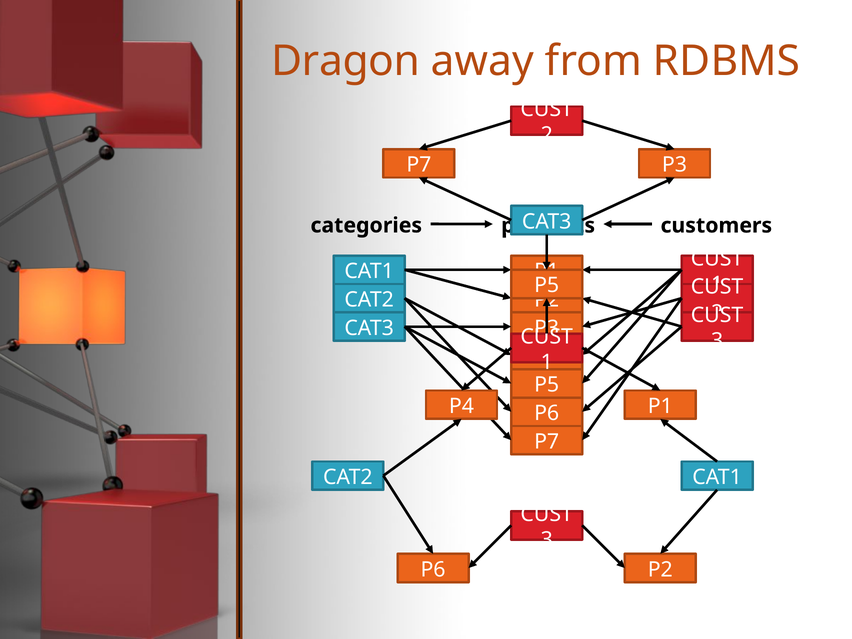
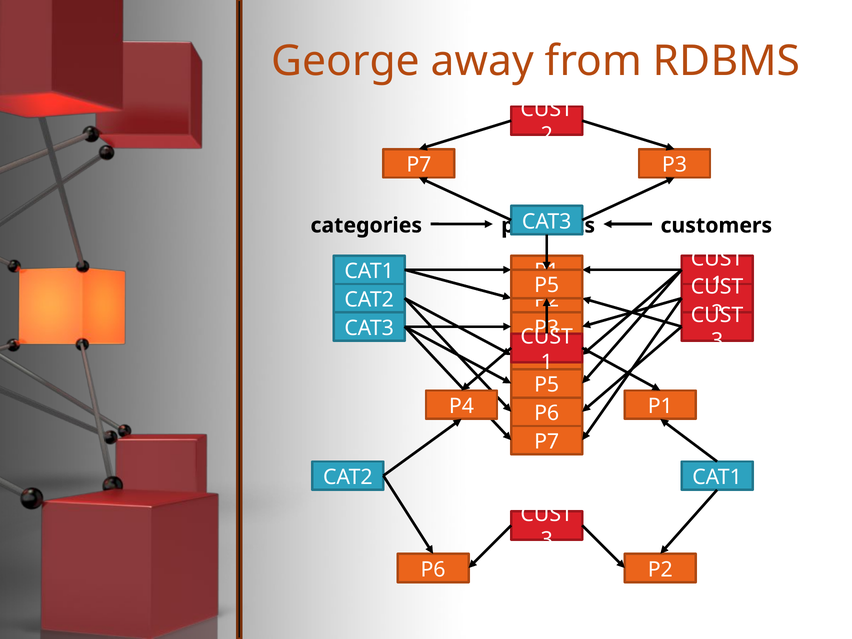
Dragon: Dragon -> George
